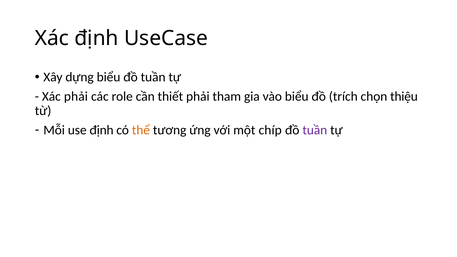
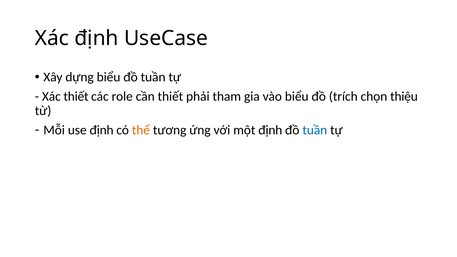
Xác phải: phải -> thiết
một chíp: chíp -> định
tuần at (315, 130) colour: purple -> blue
